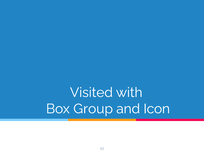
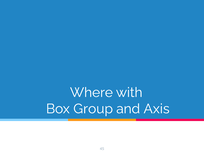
Visited: Visited -> Where
Icon: Icon -> Axis
